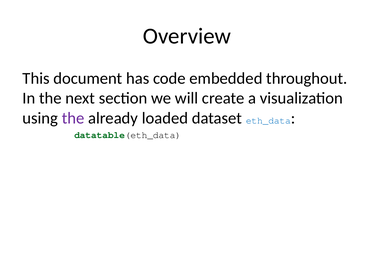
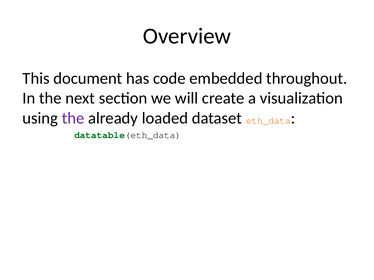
eth_data colour: blue -> orange
